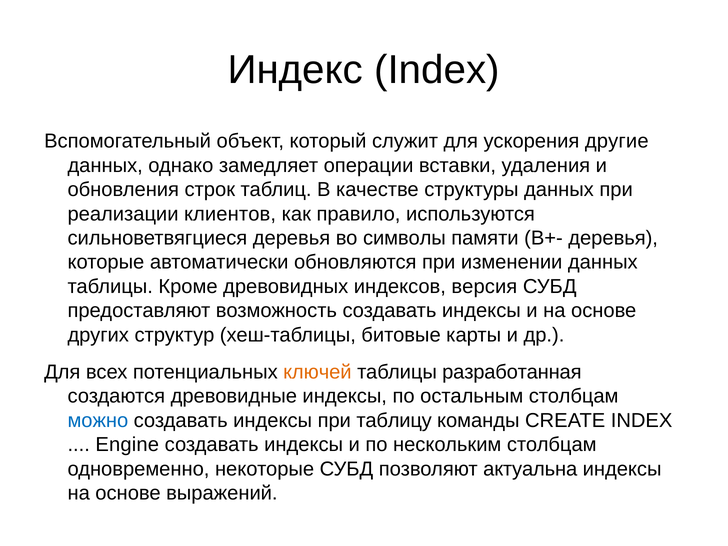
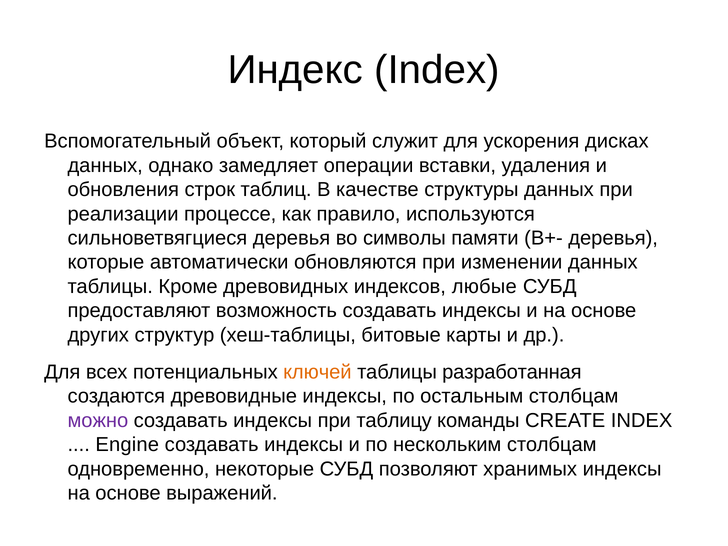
другие: другие -> дисках
клиентов: клиентов -> процессе
версия: версия -> любые
можно colour: blue -> purple
актуальна: актуальна -> хранимых
